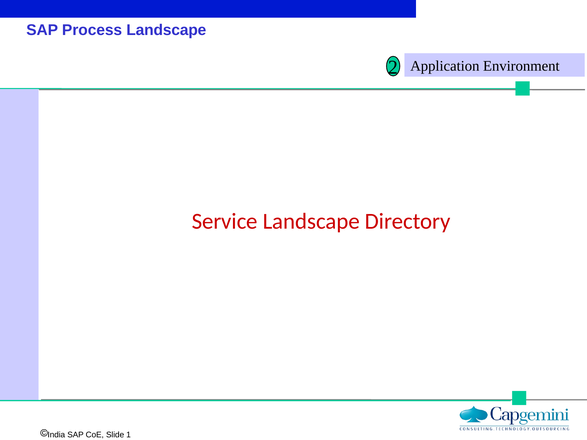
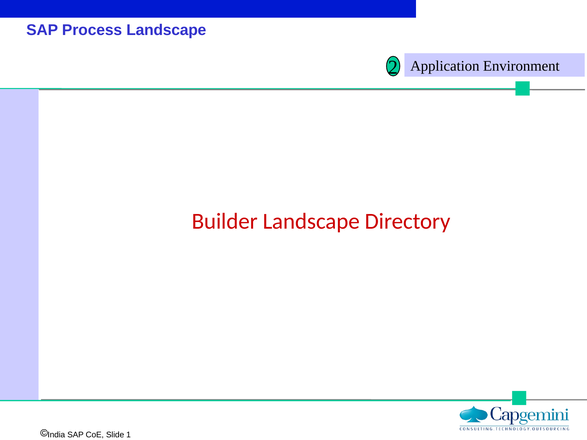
Service: Service -> Builder
